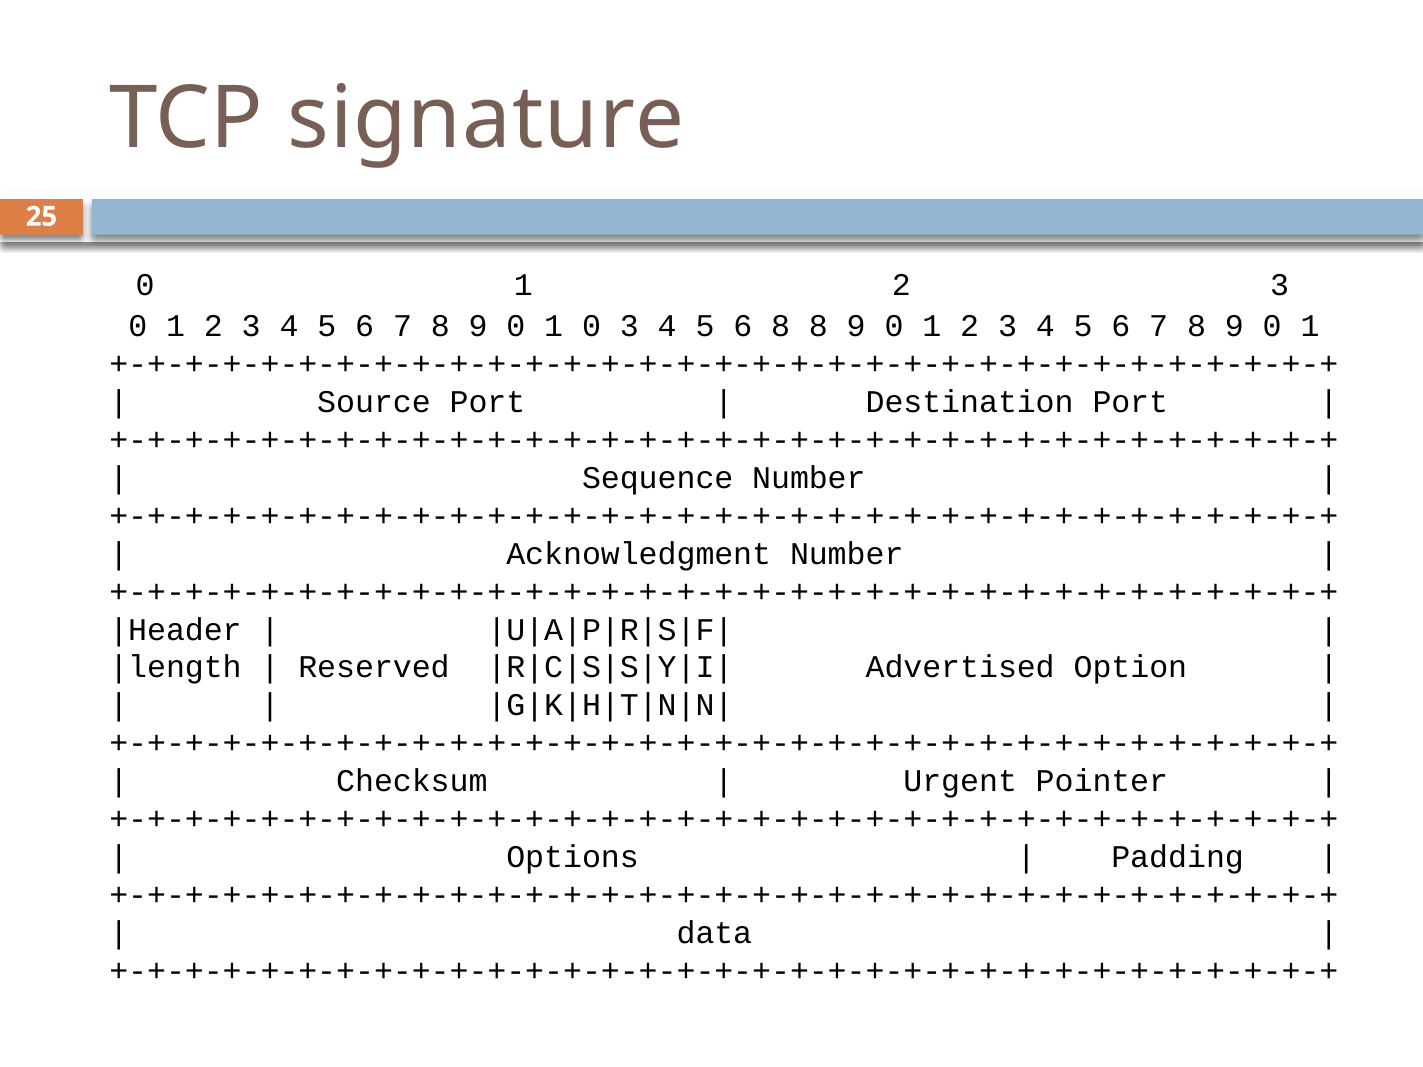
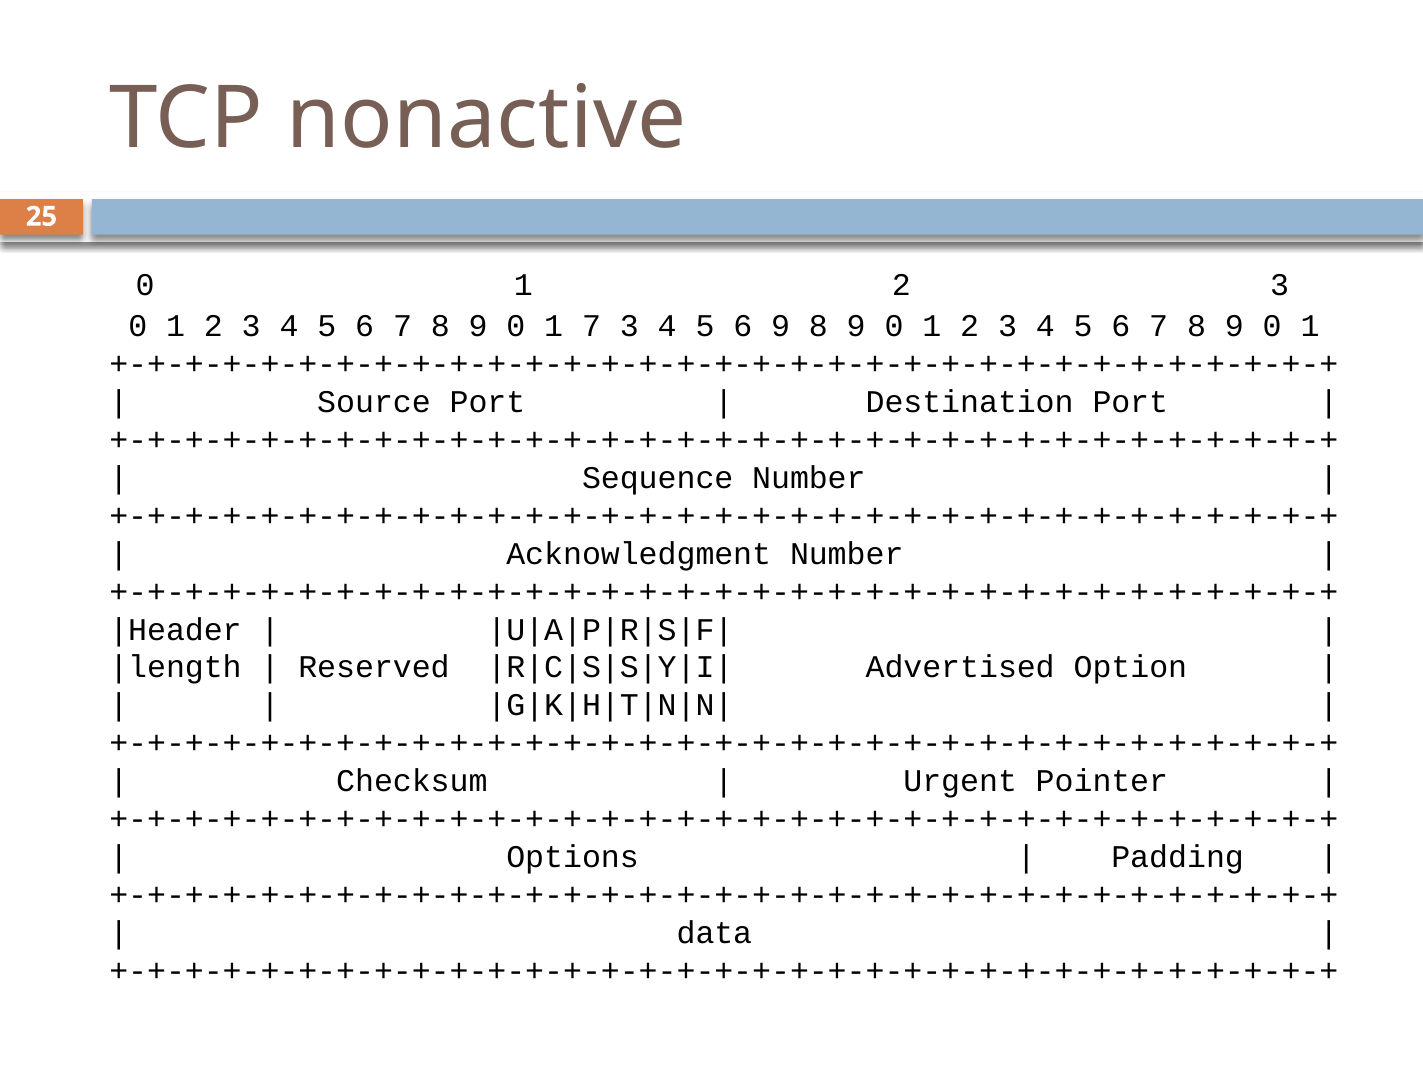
signature: signature -> nonactive
1 0: 0 -> 7
6 8: 8 -> 9
